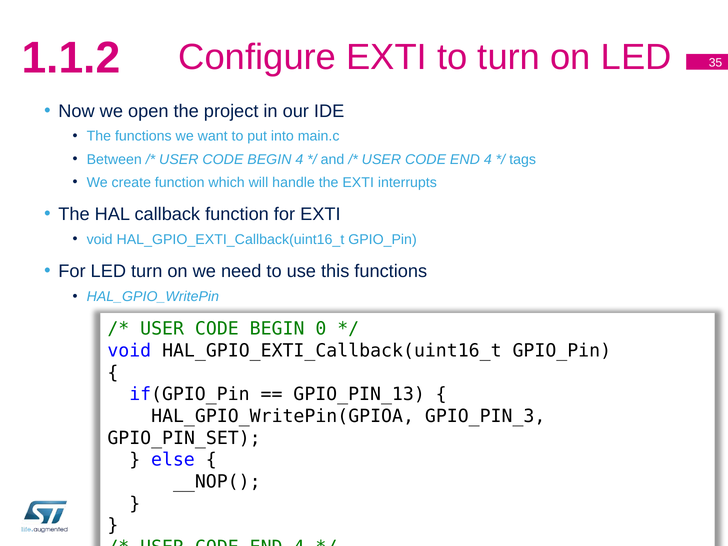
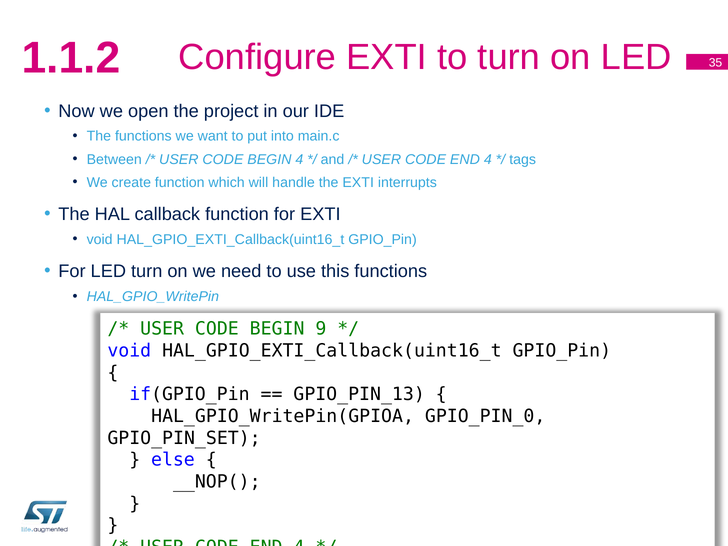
0: 0 -> 9
GPIO_PIN_3: GPIO_PIN_3 -> GPIO_PIN_0
